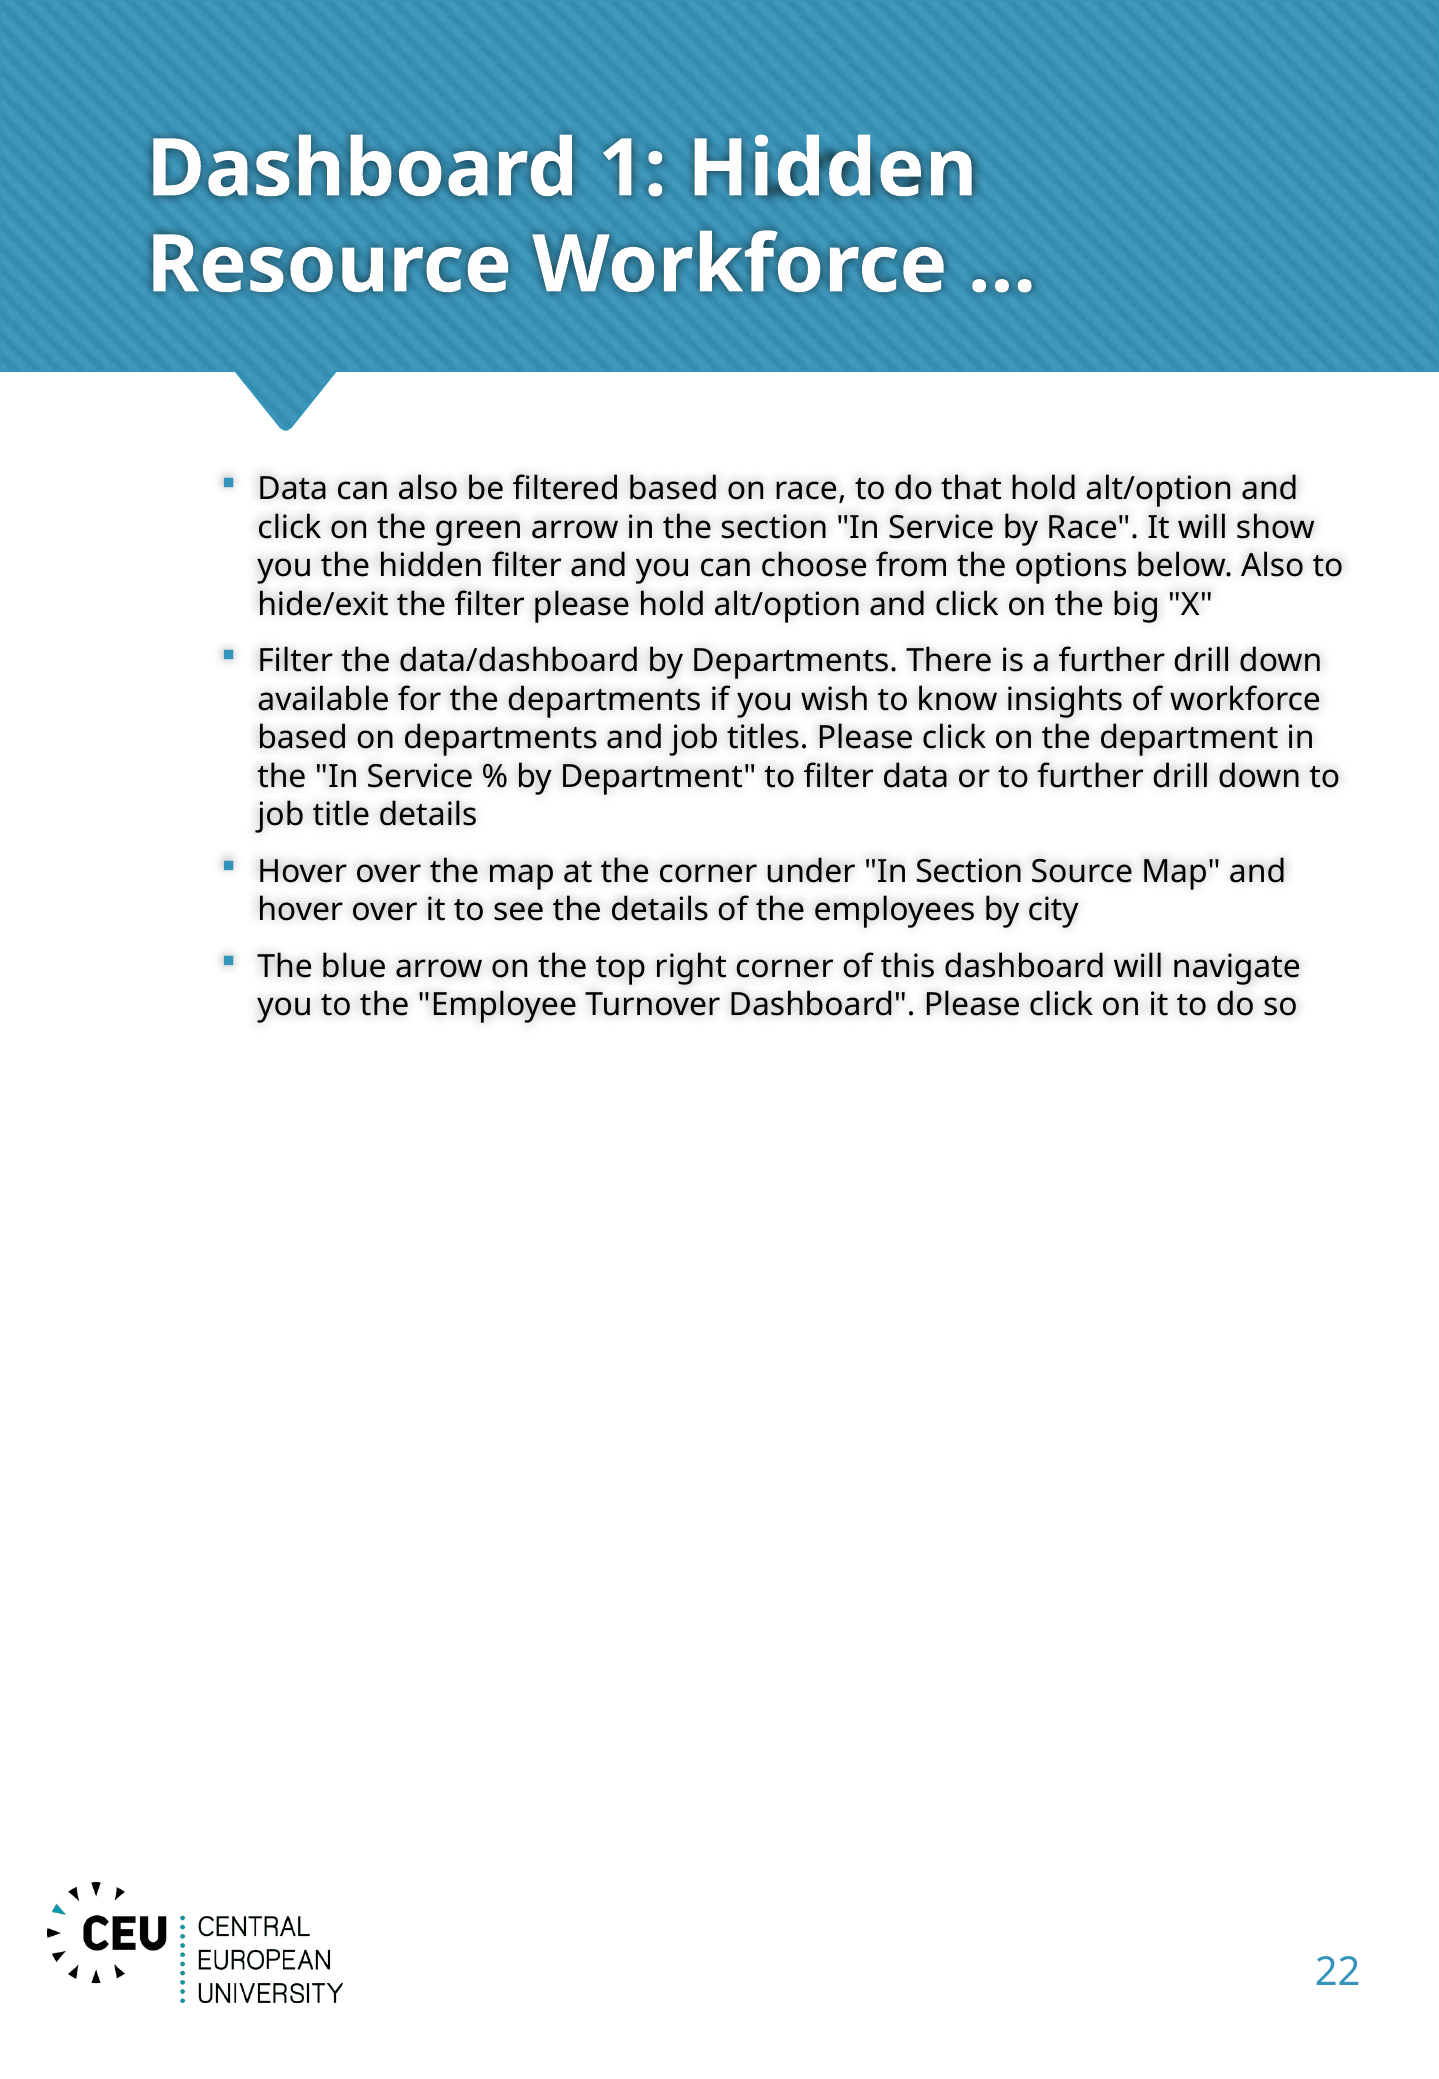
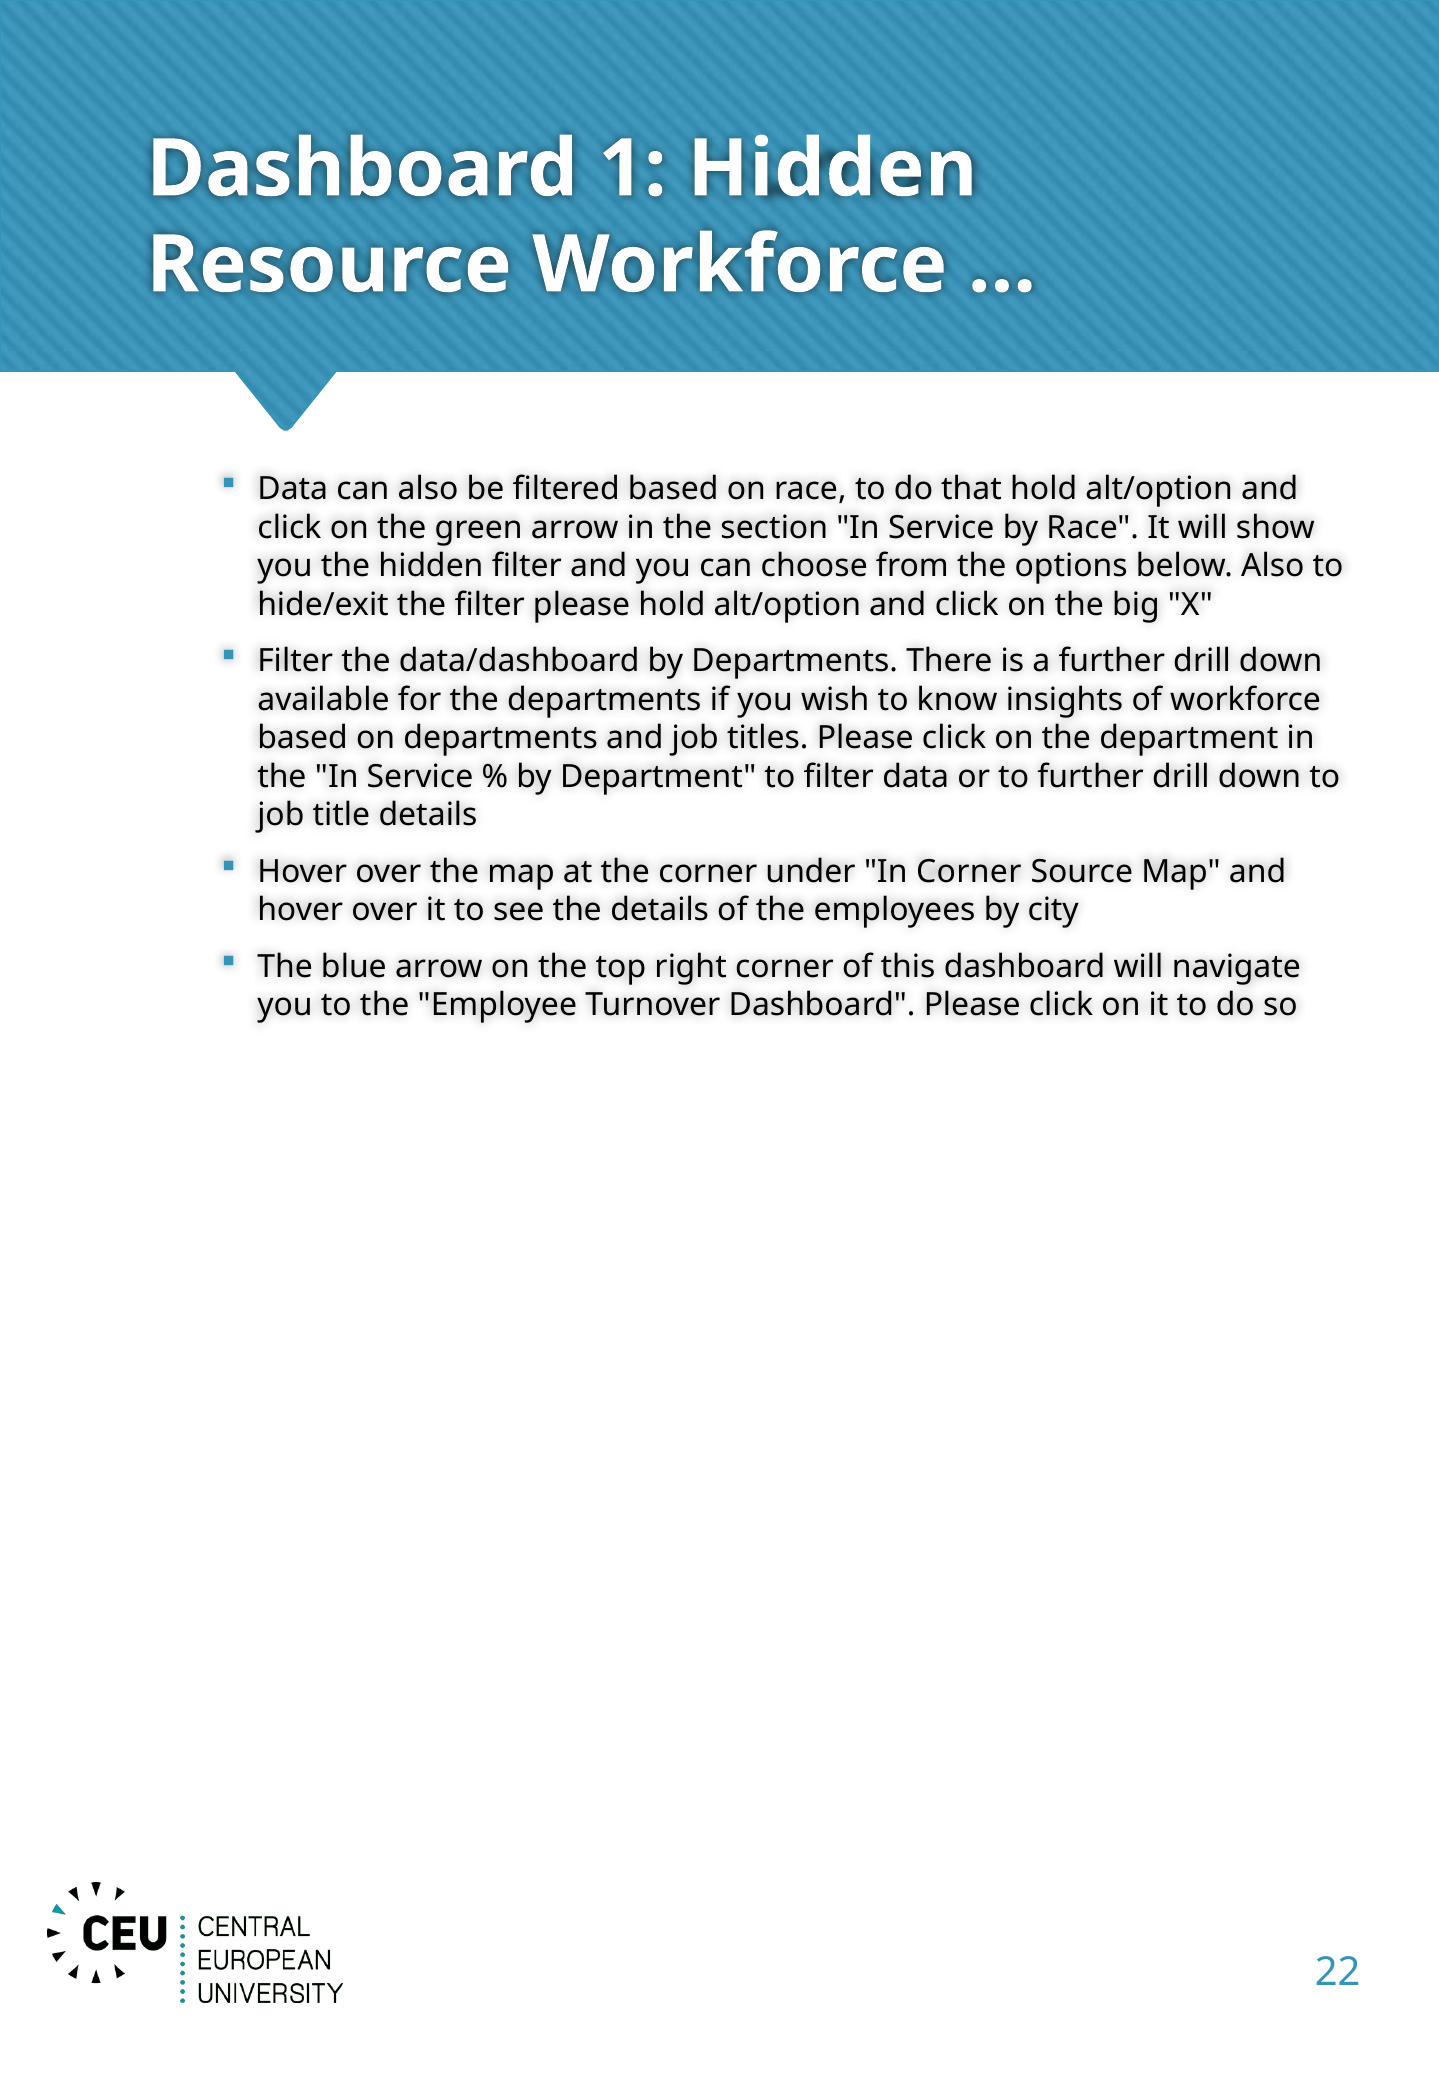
In Section: Section -> Corner
